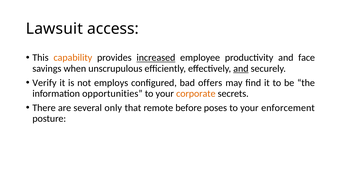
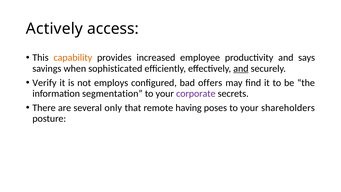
Lawsuit: Lawsuit -> Actively
increased underline: present -> none
face: face -> says
unscrupulous: unscrupulous -> sophisticated
opportunities: opportunities -> segmentation
corporate colour: orange -> purple
before: before -> having
enforcement: enforcement -> shareholders
